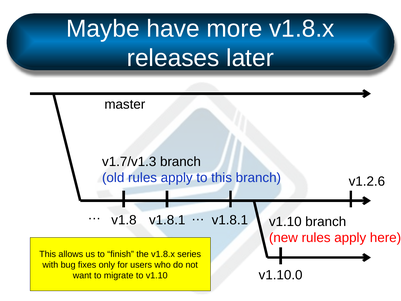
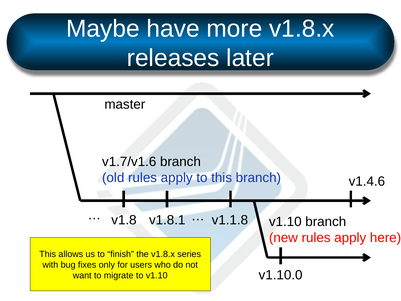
v1.7/v1.3: v1.7/v1.3 -> v1.7/v1.6
v1.2.6: v1.2.6 -> v1.4.6
v1.8.1 v1.8.1: v1.8.1 -> v1.1.8
